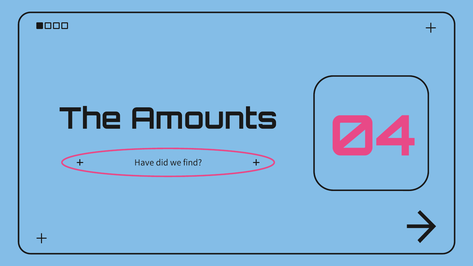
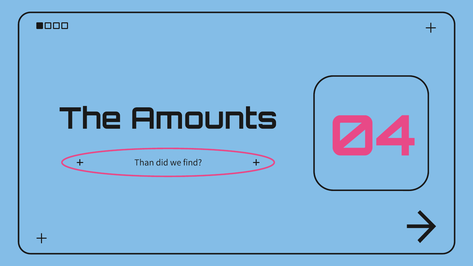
Have: Have -> Than
